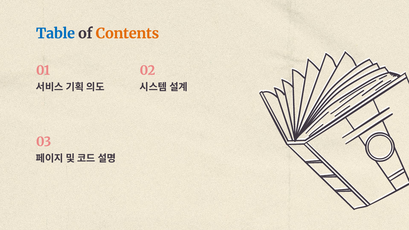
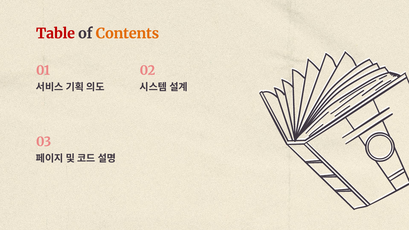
Table colour: blue -> red
